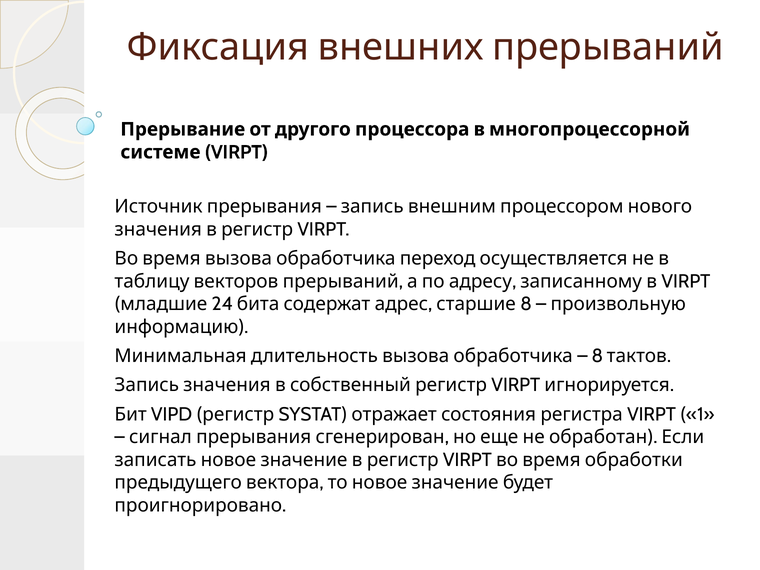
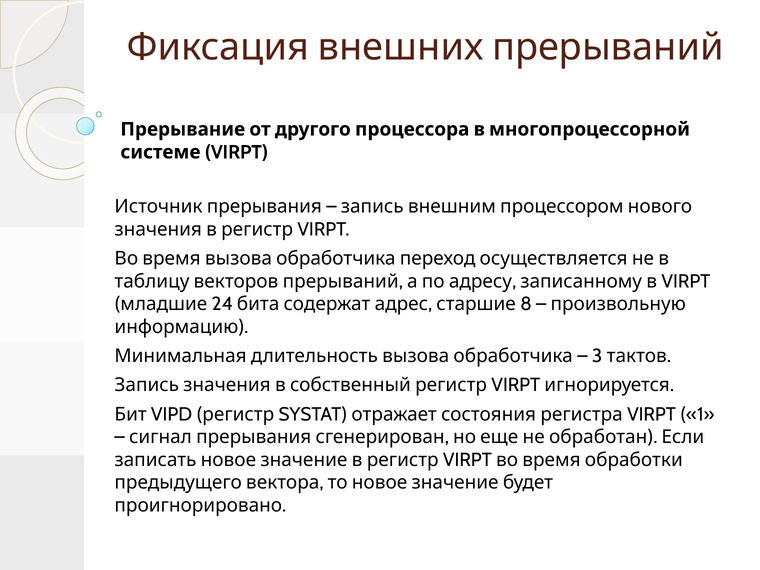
8 at (597, 356): 8 -> 3
